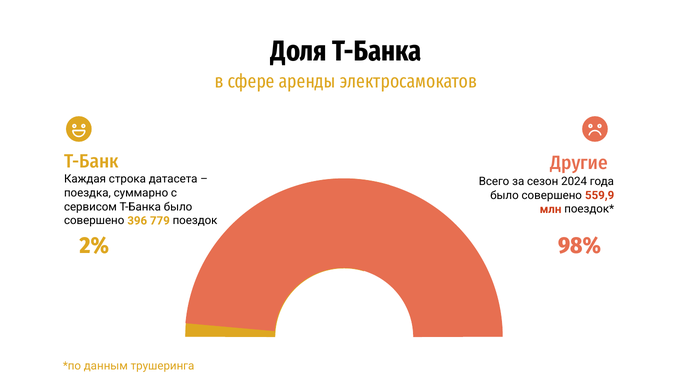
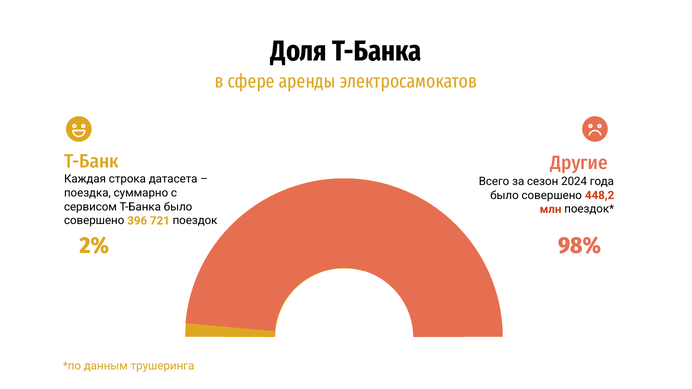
559,9: 559,9 -> 448,2
779: 779 -> 721
